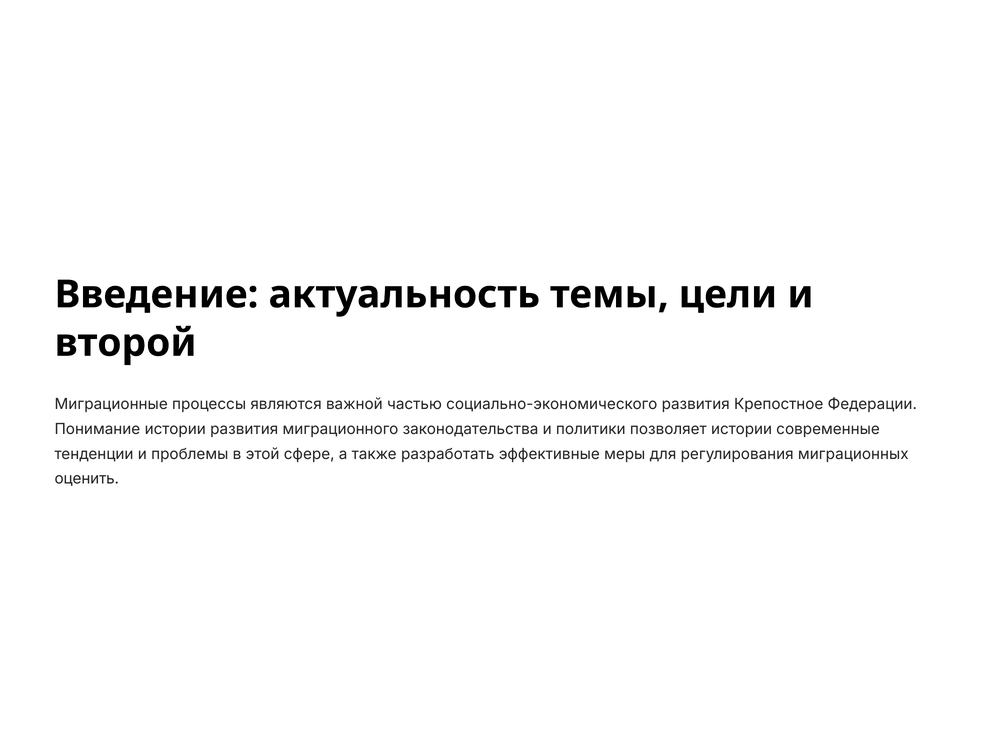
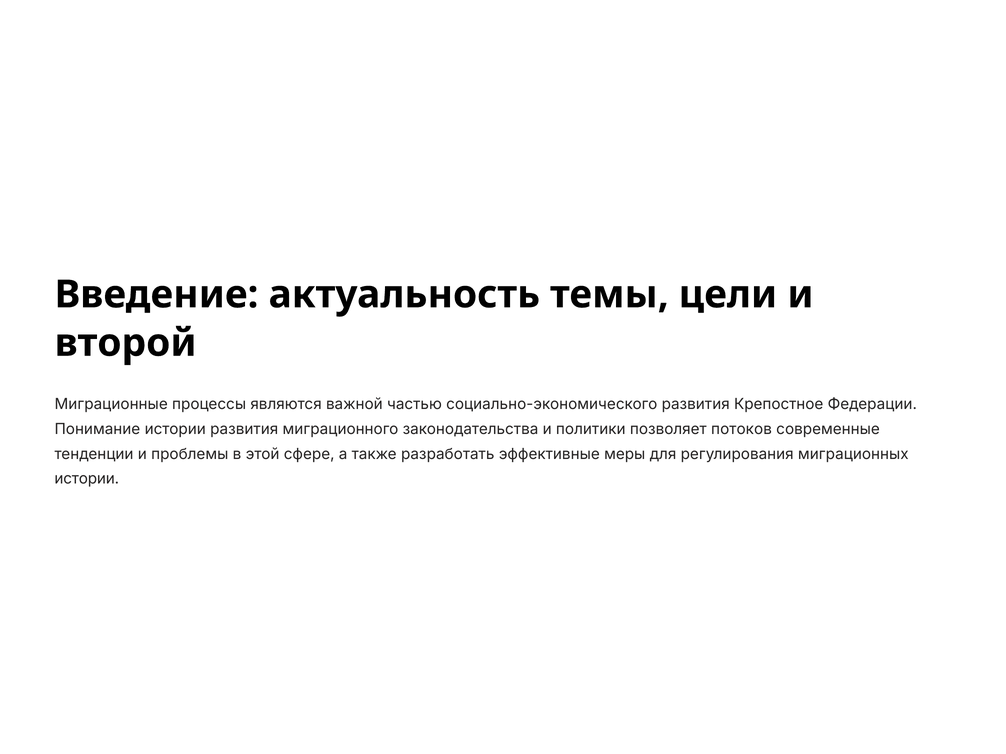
позволяет истории: истории -> потоков
оценить at (87, 479): оценить -> истории
